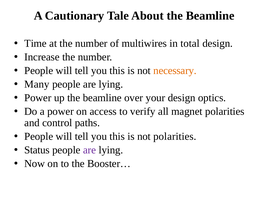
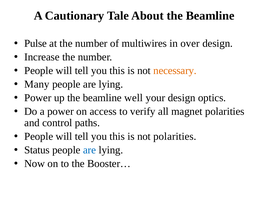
Time: Time -> Pulse
total: total -> over
over: over -> well
are at (90, 150) colour: purple -> blue
